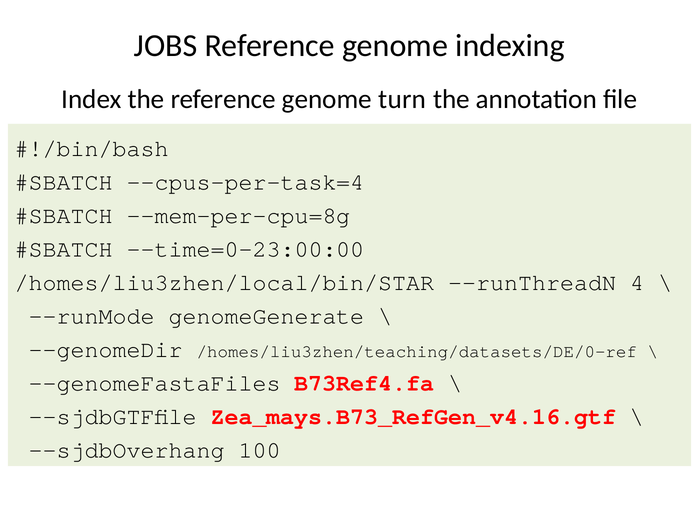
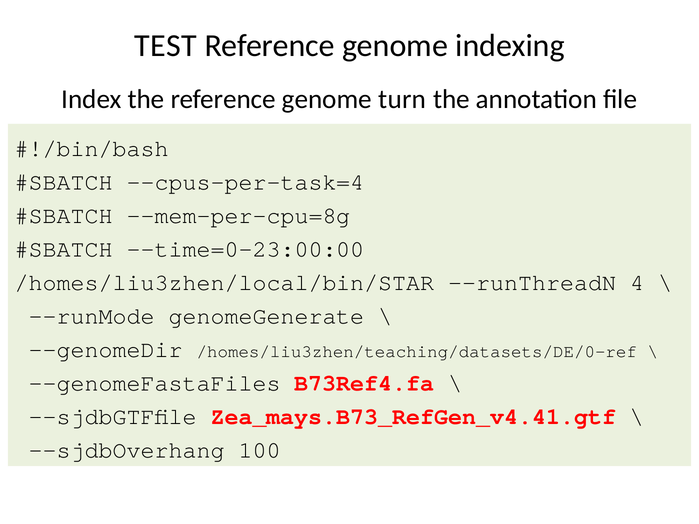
JOBS: JOBS -> TEST
Zea_mays.B73_RefGen_v4.16.gtf: Zea_mays.B73_RefGen_v4.16.gtf -> Zea_mays.B73_RefGen_v4.41.gtf
